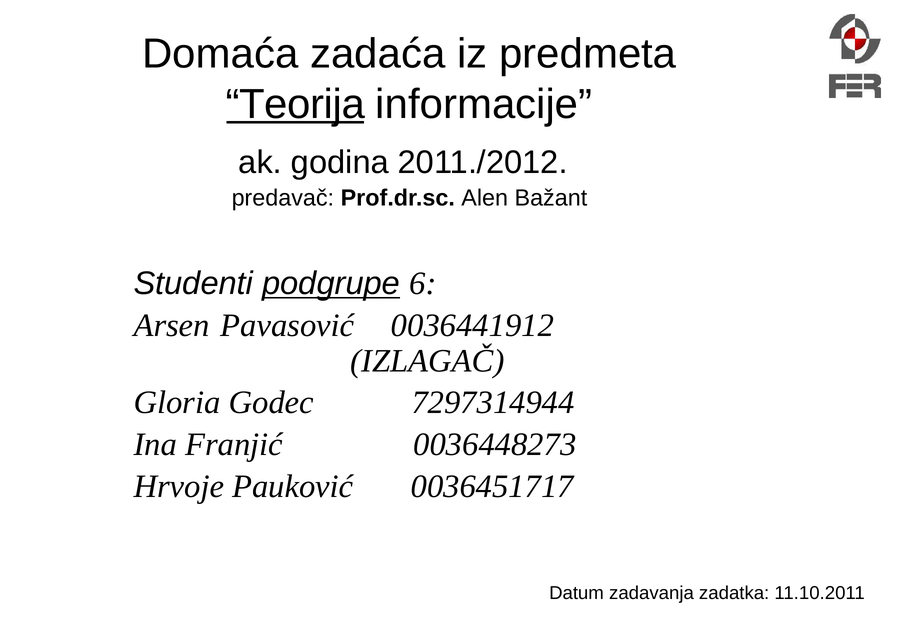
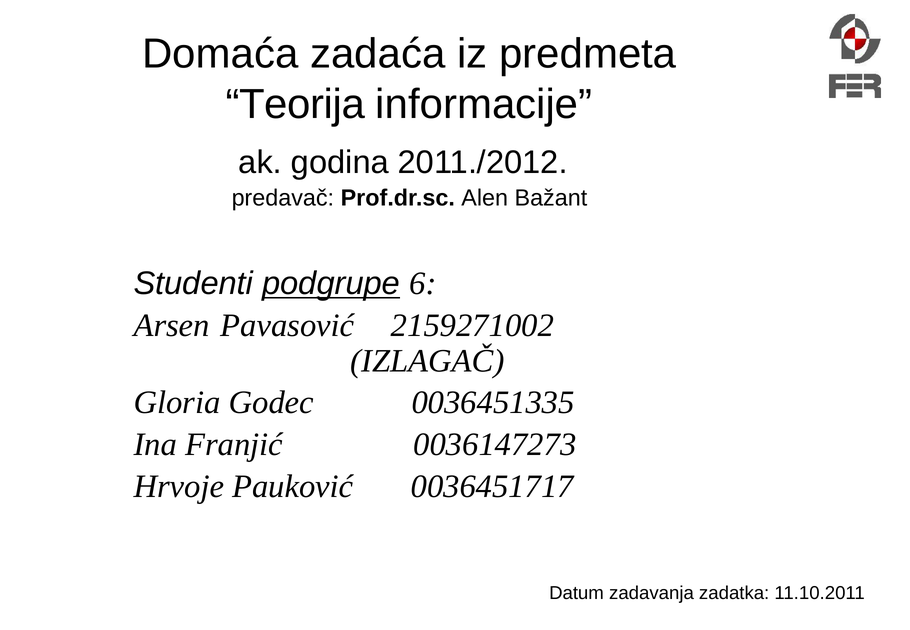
Teorija underline: present -> none
0036441912: 0036441912 -> 2159271002
7297314944: 7297314944 -> 0036451335
0036448273: 0036448273 -> 0036147273
